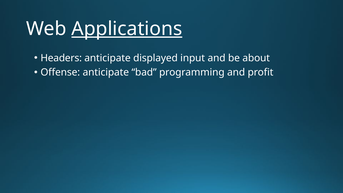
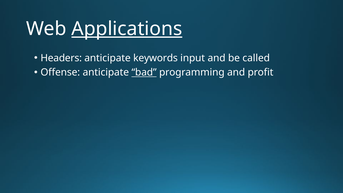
displayed: displayed -> keywords
about: about -> called
bad underline: none -> present
